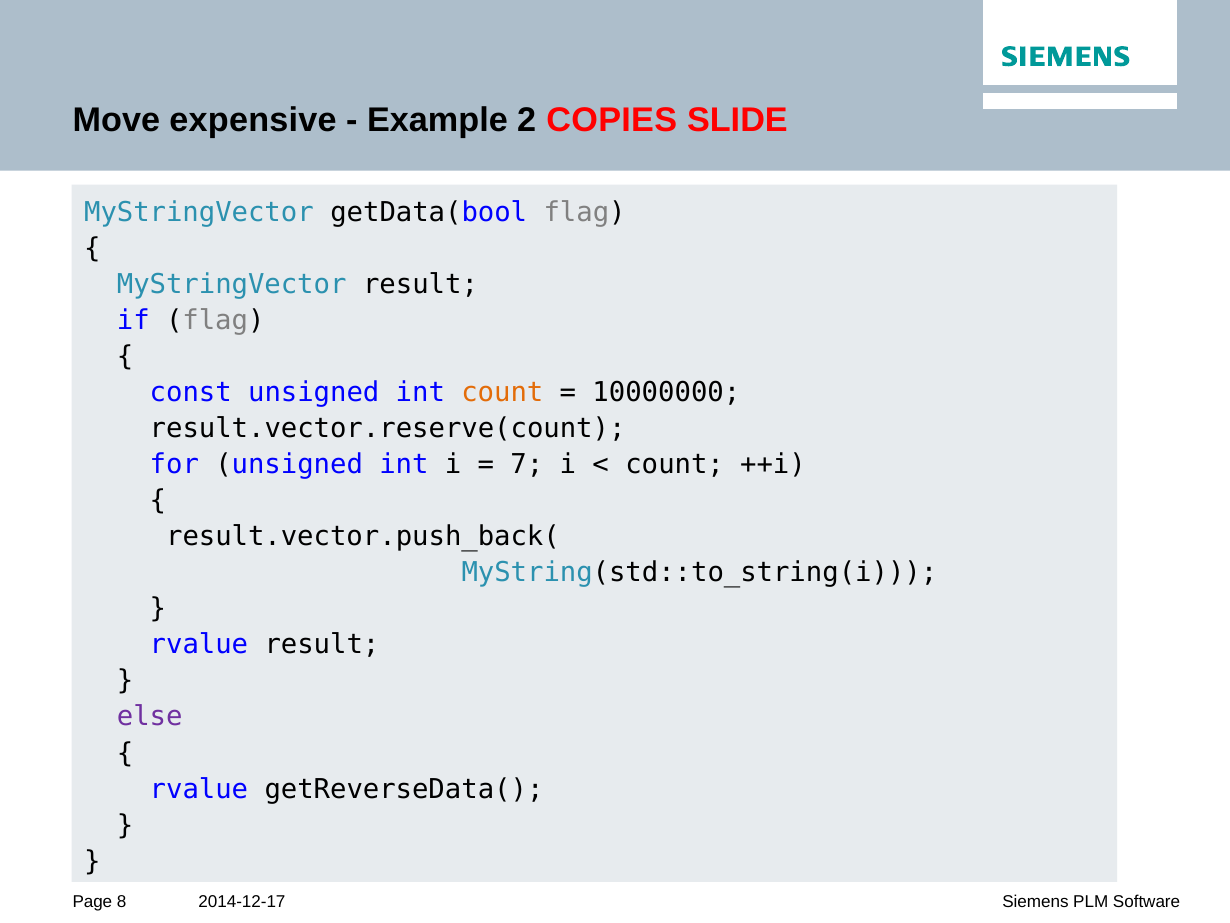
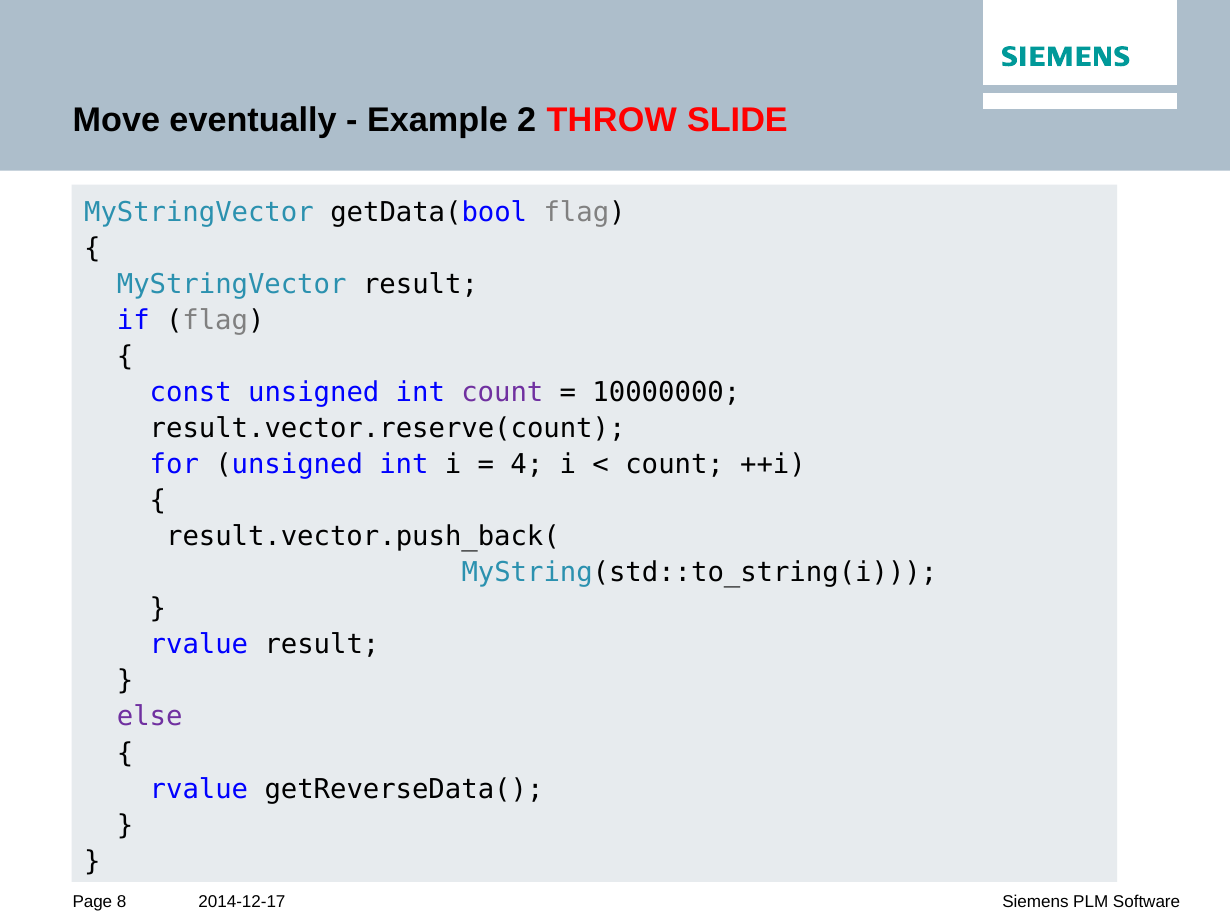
expensive: expensive -> eventually
COPIES: COPIES -> THROW
count at (502, 392) colour: orange -> purple
7: 7 -> 4
